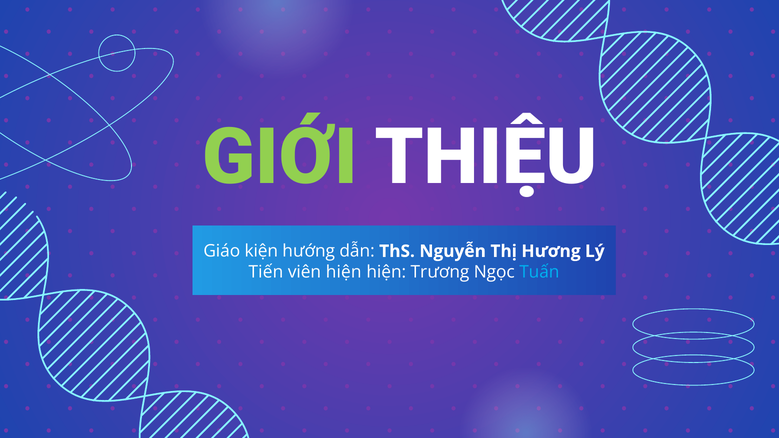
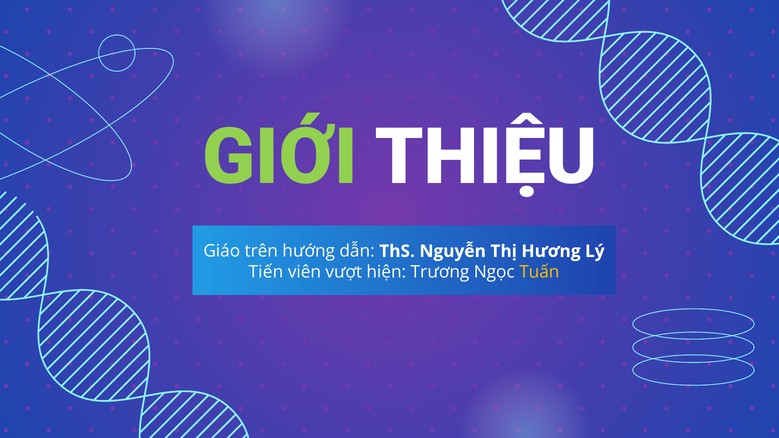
kiện: kiện -> trên
viên hiện: hiện -> vượt
Tuấn colour: light blue -> yellow
